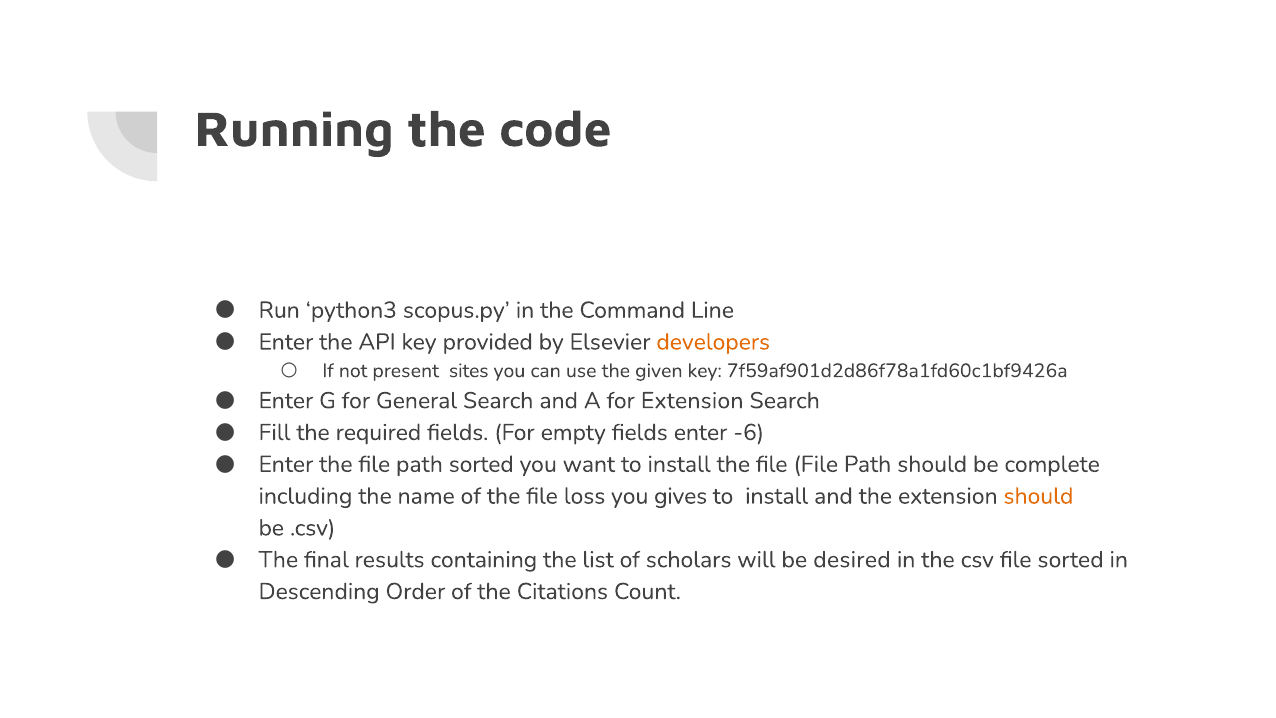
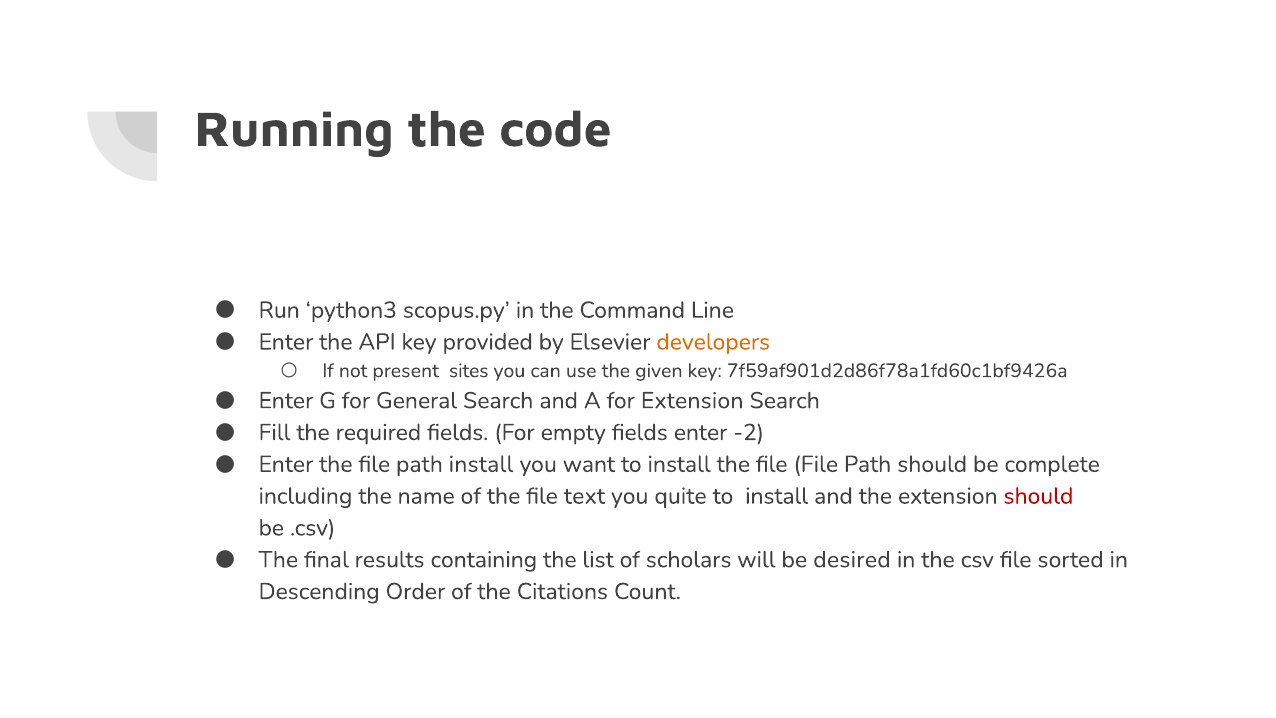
-6: -6 -> -2
path sorted: sorted -> install
loss: loss -> text
gives: gives -> quite
should at (1038, 496) colour: orange -> red
